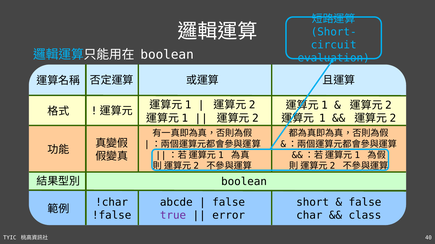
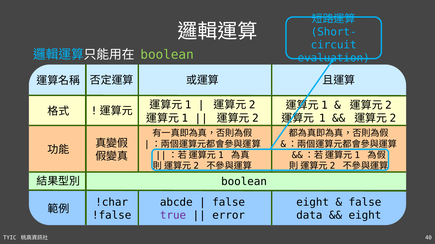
boolean at (167, 55) colour: white -> light green
short at (313, 203): short -> eight
char: char -> data
class at (365, 216): class -> eight
